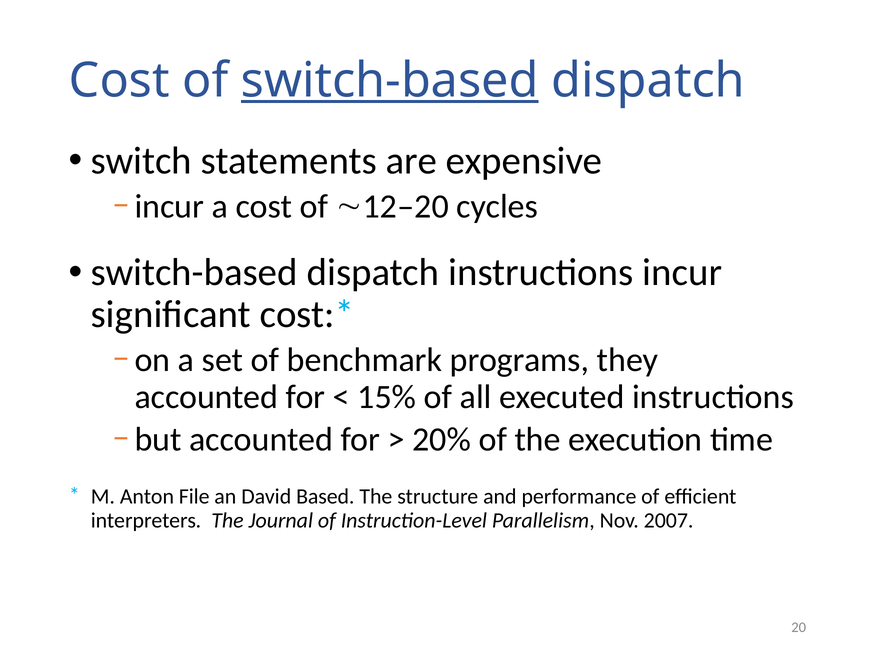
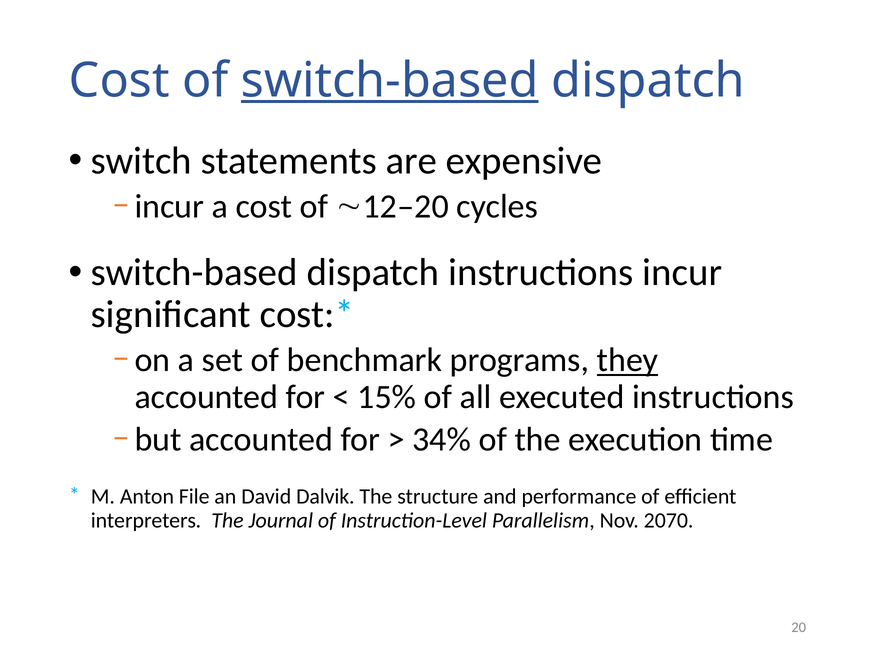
they underline: none -> present
20%: 20% -> 34%
Based: Based -> Dalvik
2007: 2007 -> 2070
